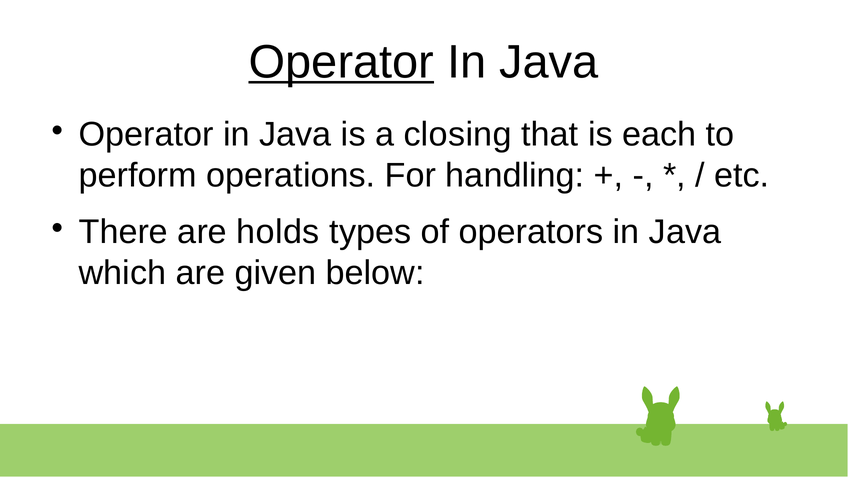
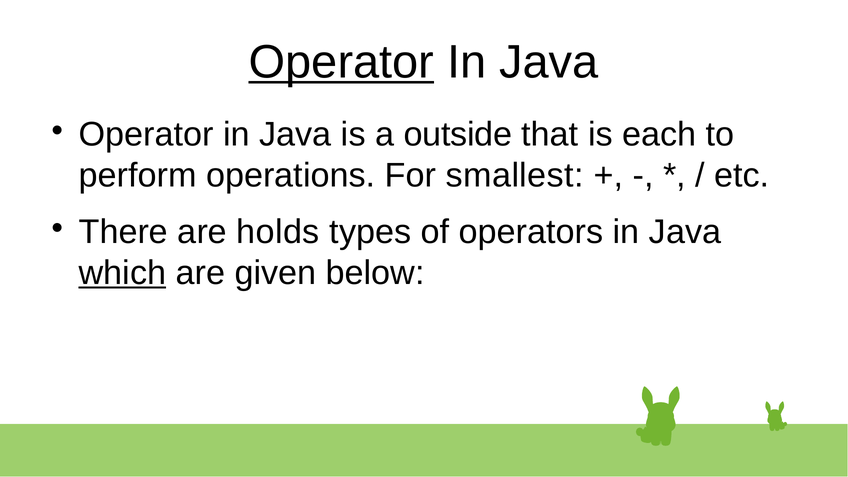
closing: closing -> outside
handling: handling -> smallest
which underline: none -> present
